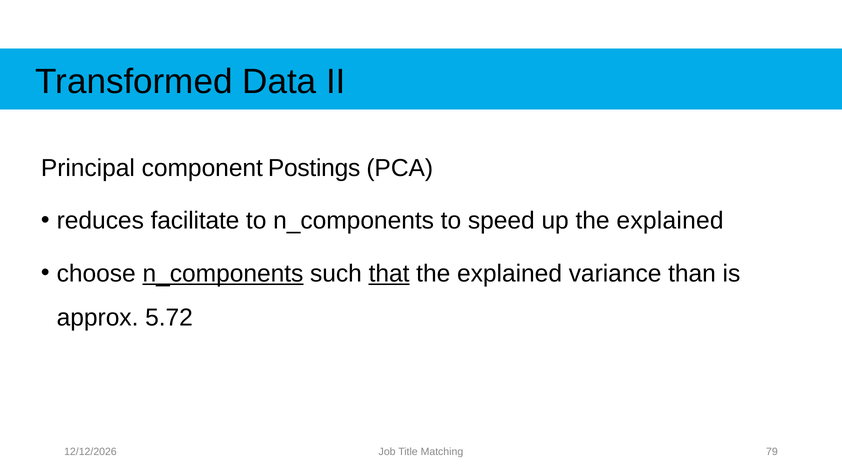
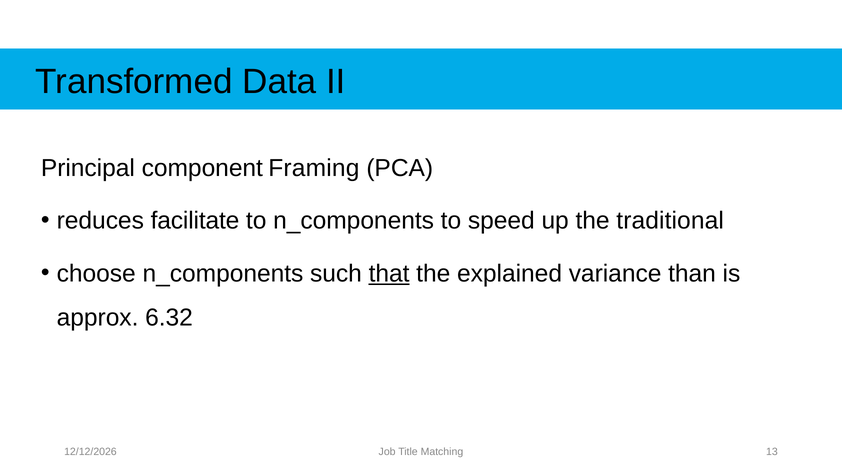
Postings: Postings -> Framing
up the explained: explained -> traditional
n_components at (223, 274) underline: present -> none
5.72: 5.72 -> 6.32
79: 79 -> 13
